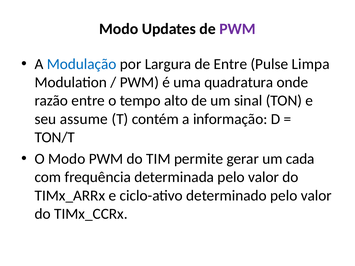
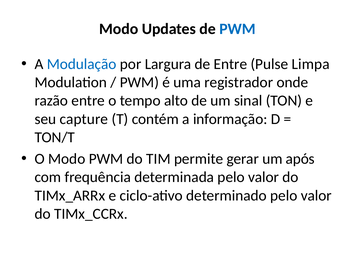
PWM at (238, 29) colour: purple -> blue
quadratura: quadratura -> registrador
assume: assume -> capture
cada: cada -> após
